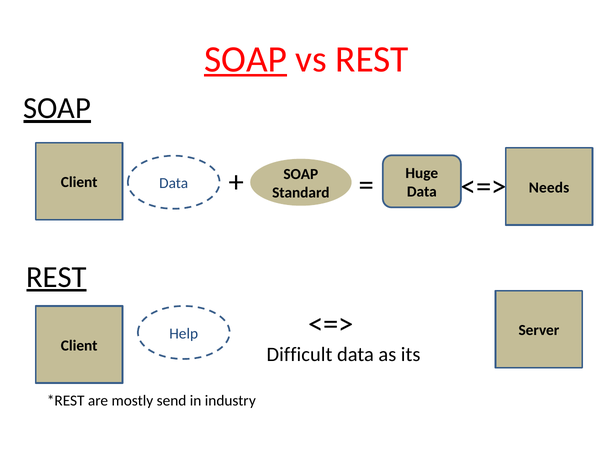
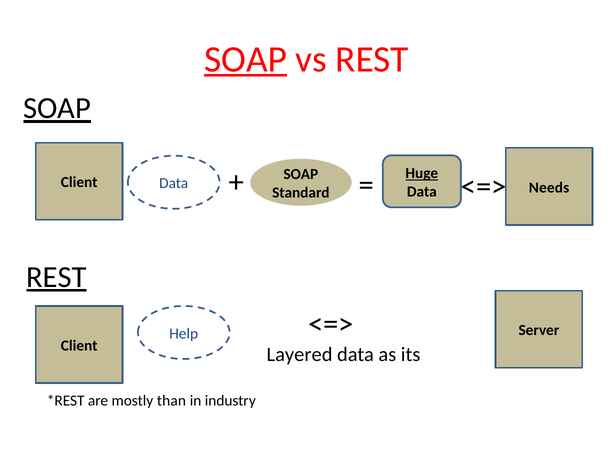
Huge underline: none -> present
Difficult: Difficult -> Layered
send: send -> than
